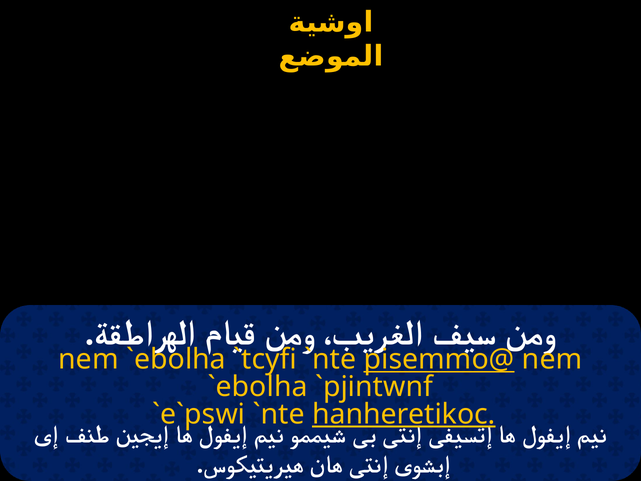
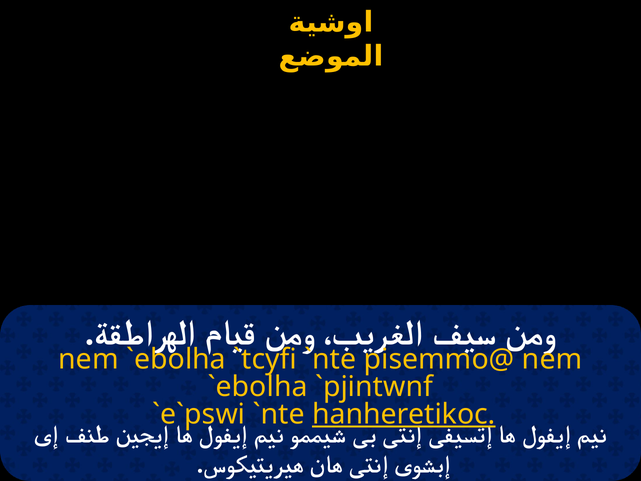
pisemmo@ underline: present -> none
